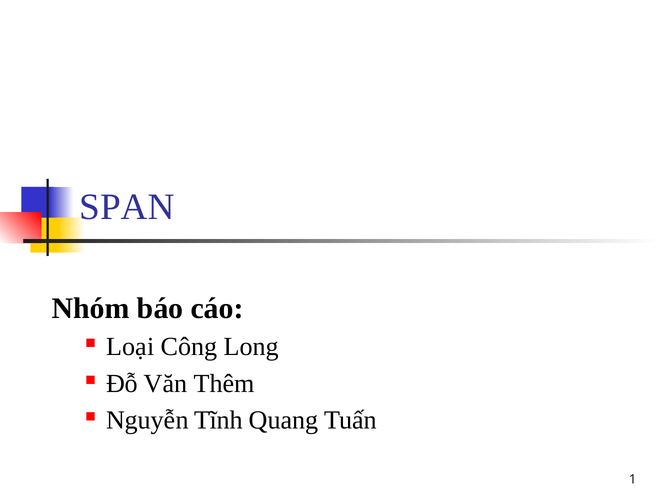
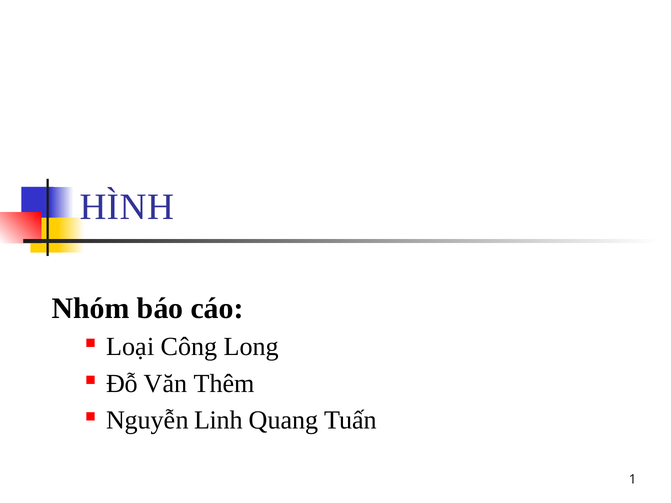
SPAN: SPAN -> HÌNH
Tĩnh: Tĩnh -> Linh
